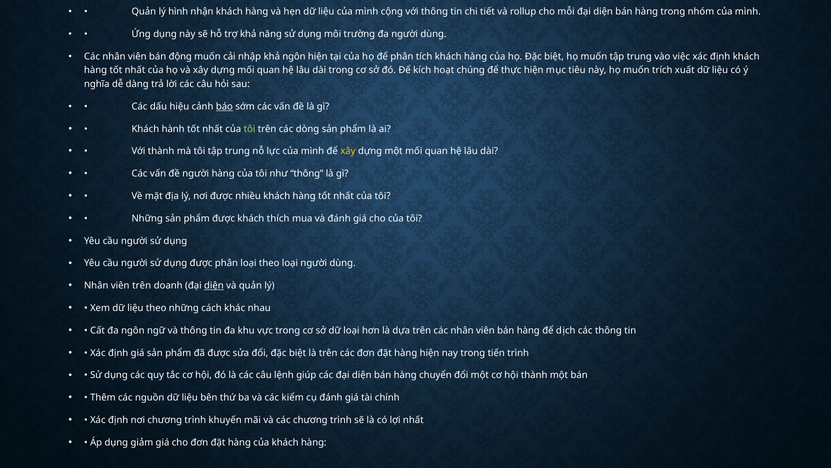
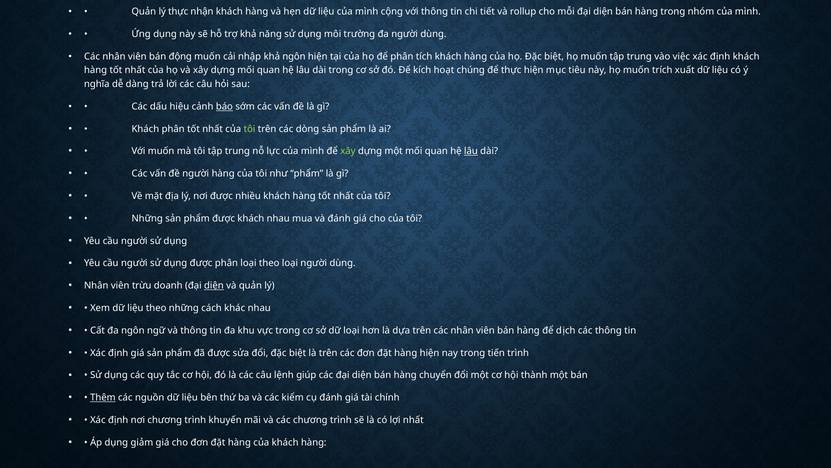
lý hình: hình -> thực
Khách hành: hành -> phân
Với thành: thành -> muốn
xây at (348, 151) colour: yellow -> light green
lâu at (471, 151) underline: none -> present
như thông: thông -> phẩm
khách thích: thích -> nhau
viên trên: trên -> trừu
Thêm underline: none -> present
